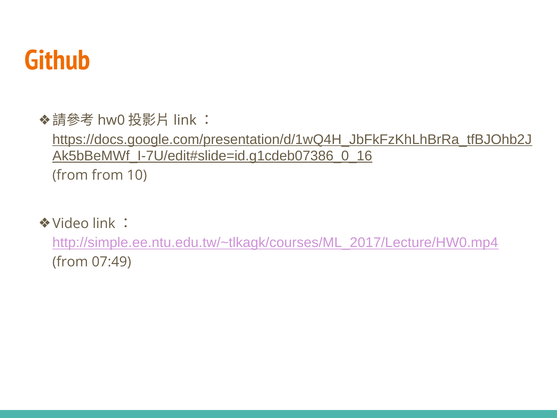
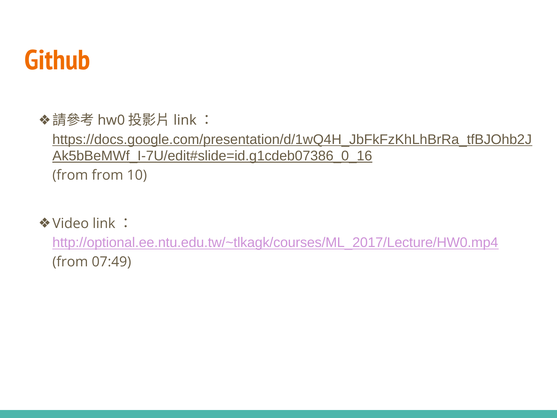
http://simple.ee.ntu.edu.tw/~tlkagk/courses/ML_2017/Lecture/HW0.mp4: http://simple.ee.ntu.edu.tw/~tlkagk/courses/ML_2017/Lecture/HW0.mp4 -> http://optional.ee.ntu.edu.tw/~tlkagk/courses/ML_2017/Lecture/HW0.mp4
